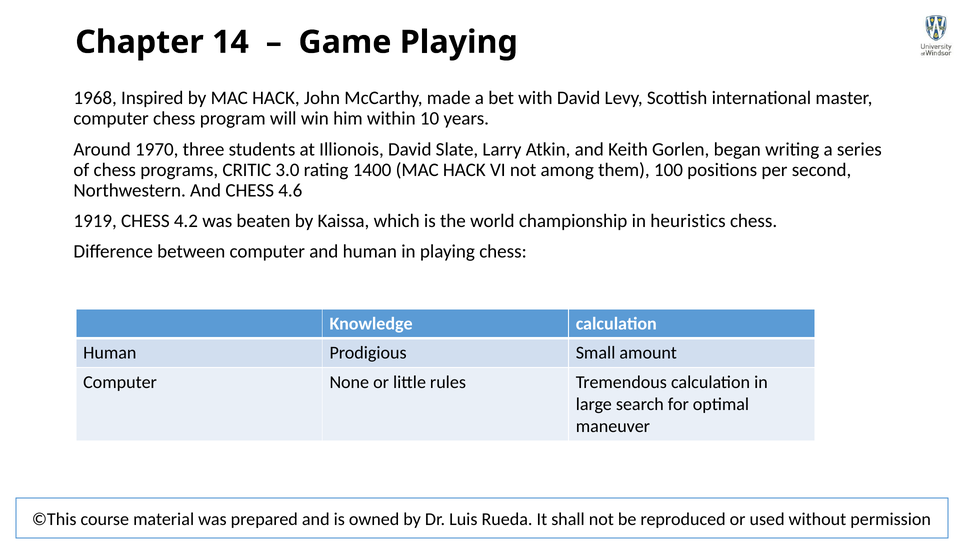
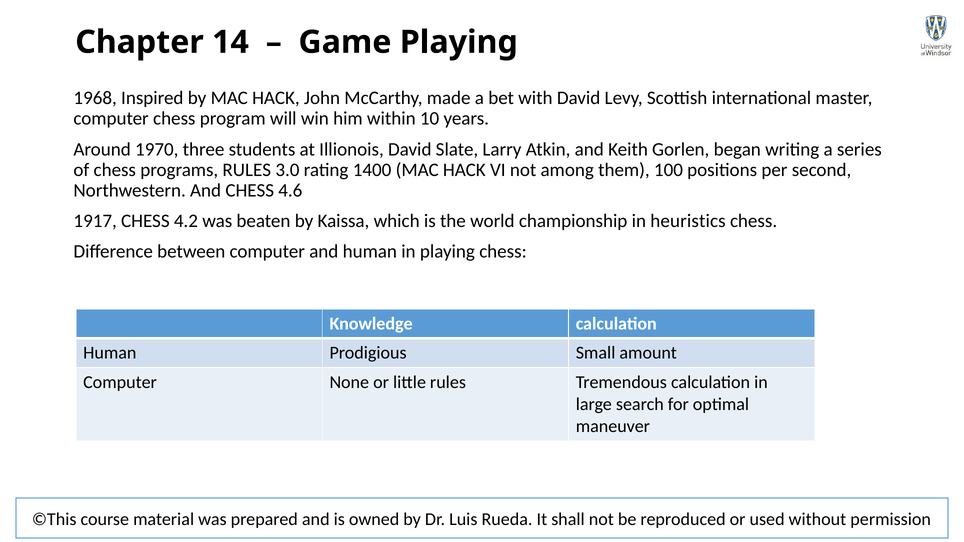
programs CRITIC: CRITIC -> RULES
1919: 1919 -> 1917
